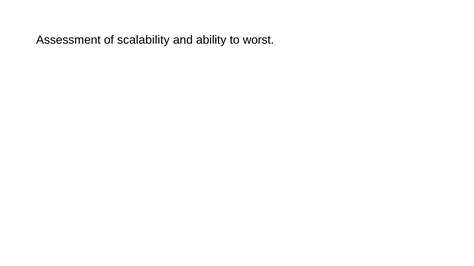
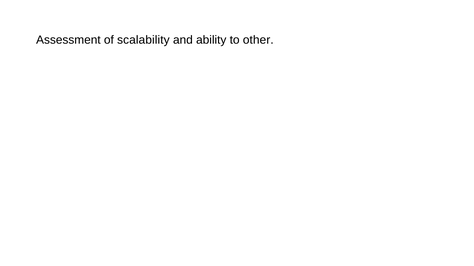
worst: worst -> other
